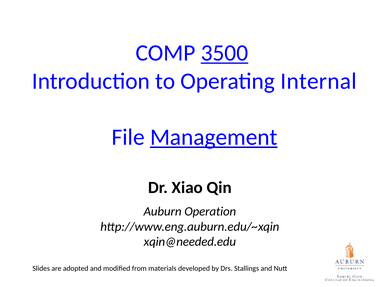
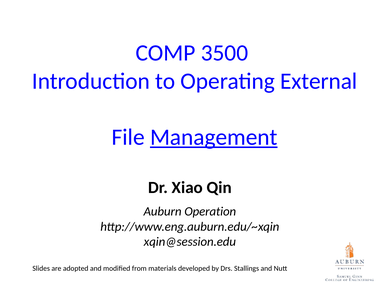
3500 underline: present -> none
Internal: Internal -> External
xqin@needed.edu: xqin@needed.edu -> xqin@session.edu
